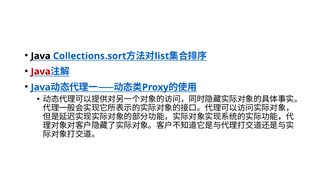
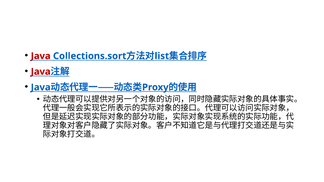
Java at (41, 56) colour: black -> red
